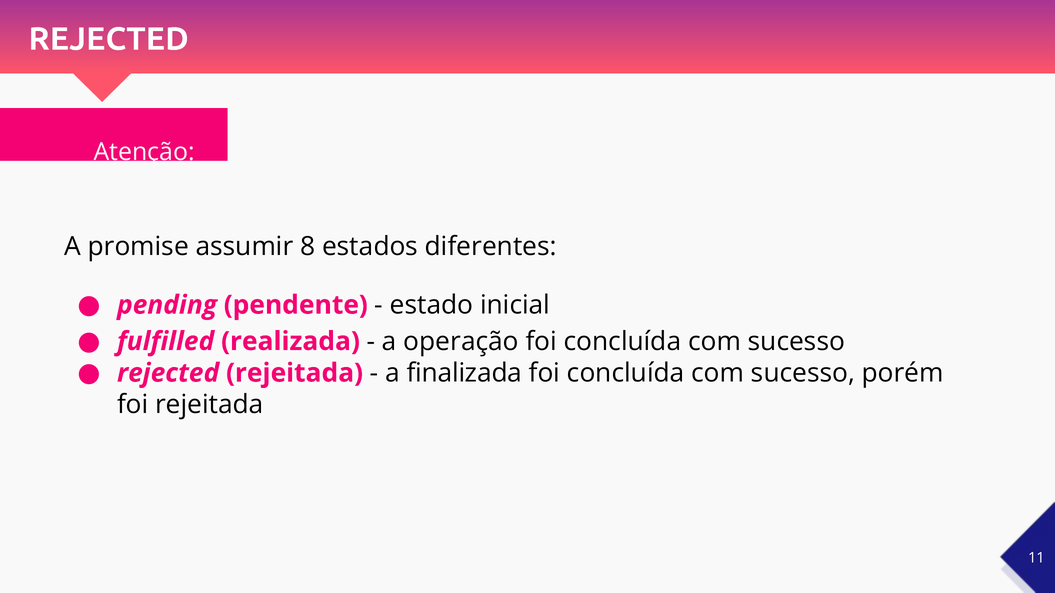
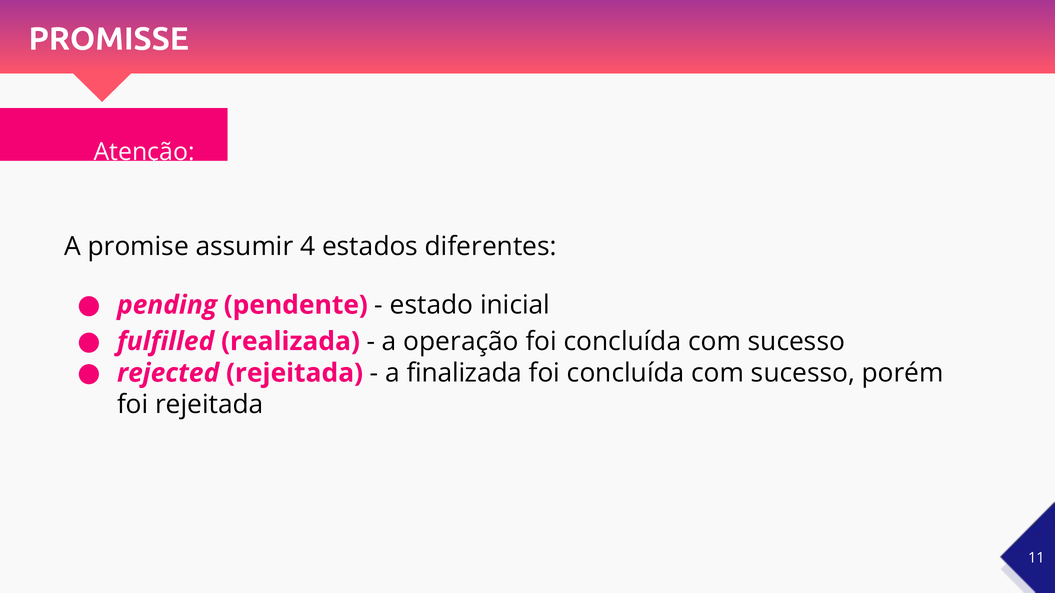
REJECTED at (109, 39): REJECTED -> PROMISSE
8: 8 -> 4
